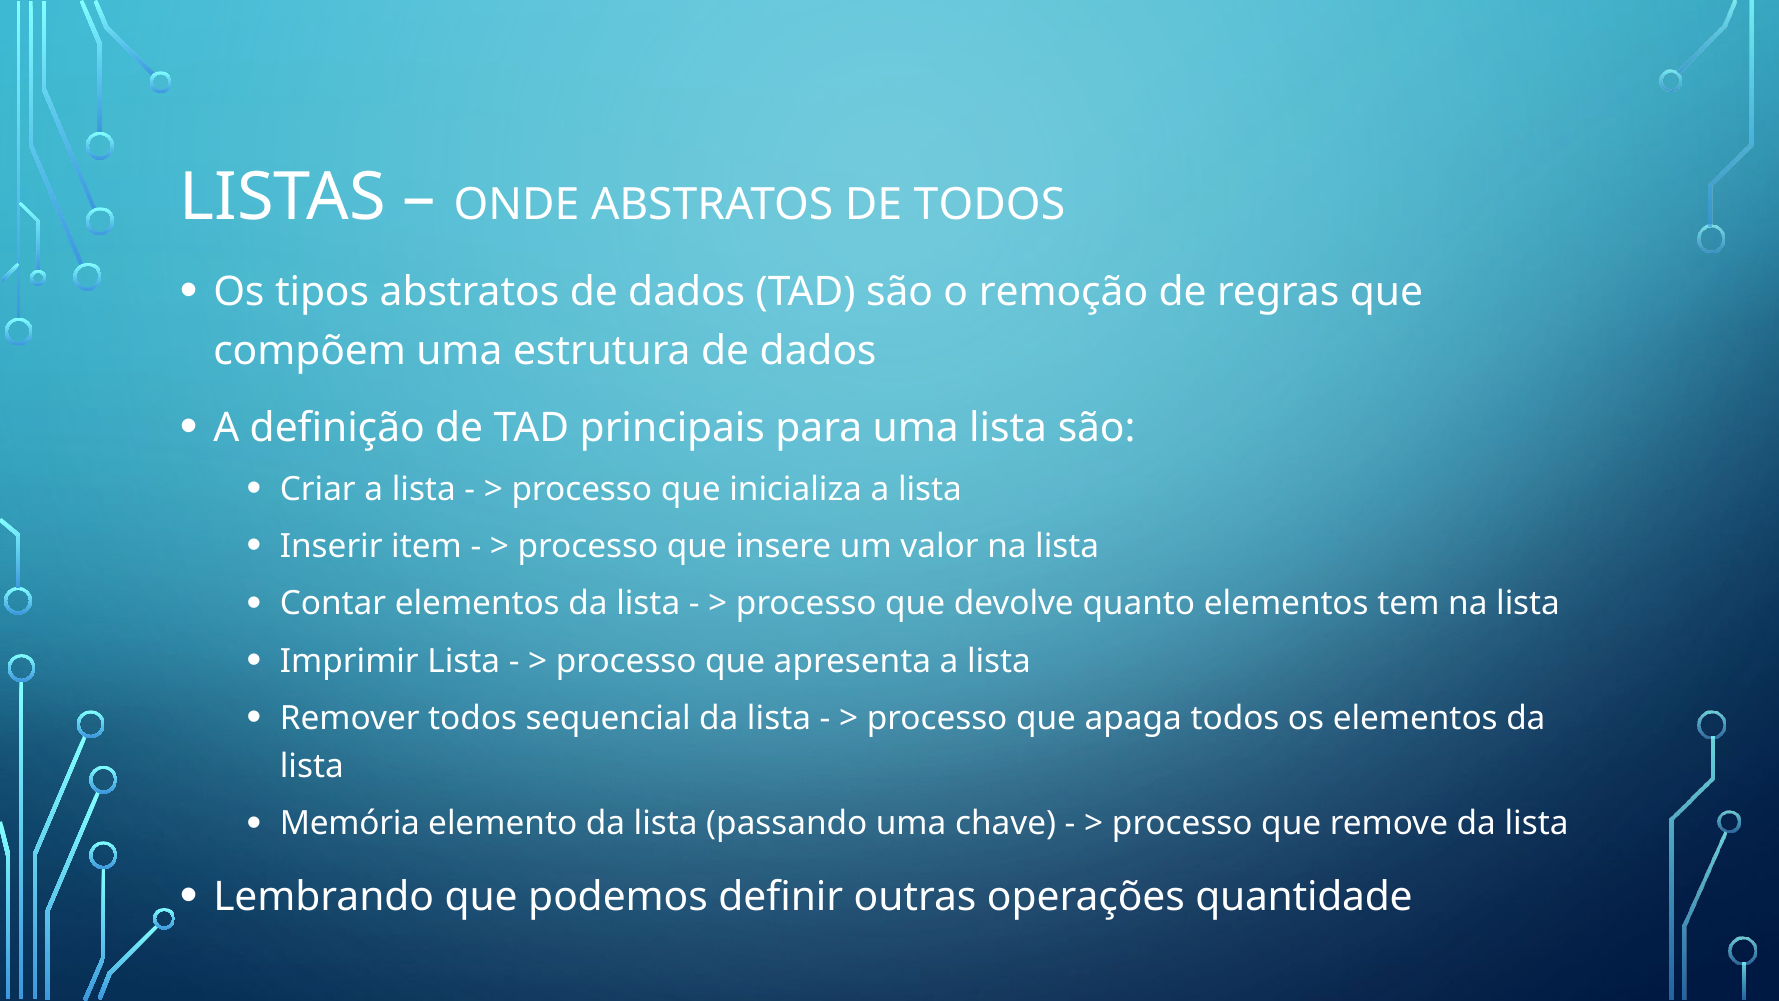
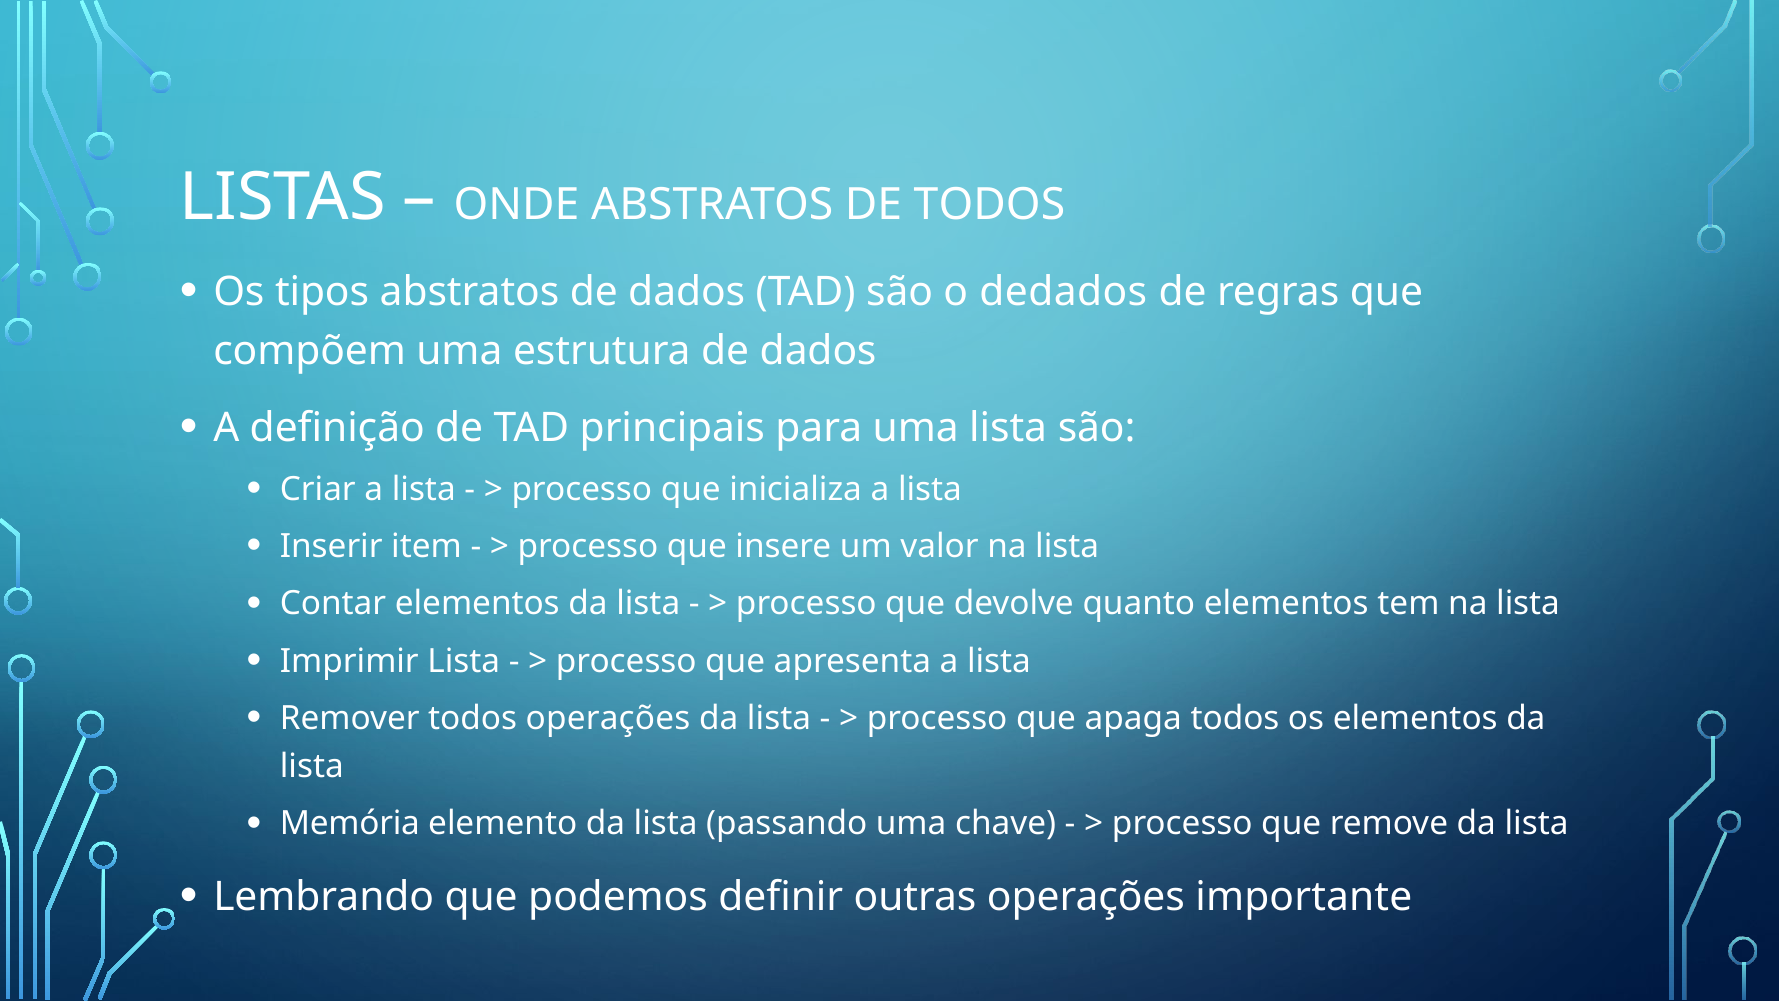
remoção: remoção -> dedados
todos sequencial: sequencial -> operações
quantidade: quantidade -> importante
